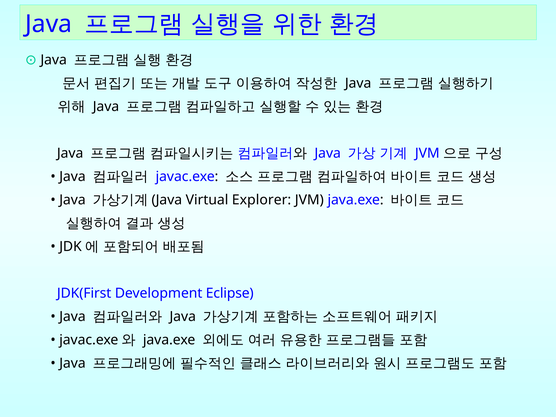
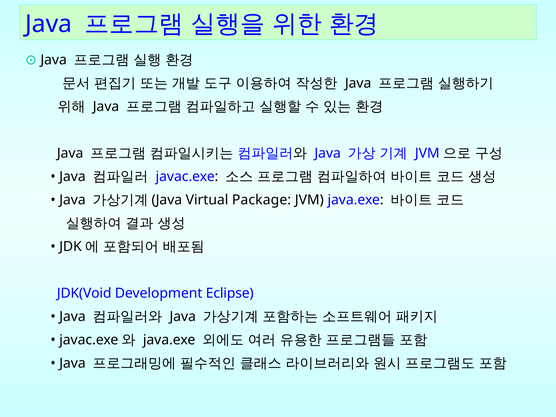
Explorer: Explorer -> Package
JDK(First: JDK(First -> JDK(Void
